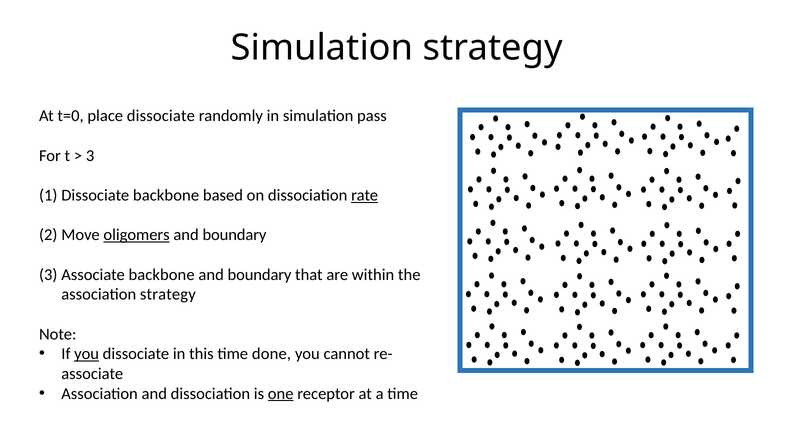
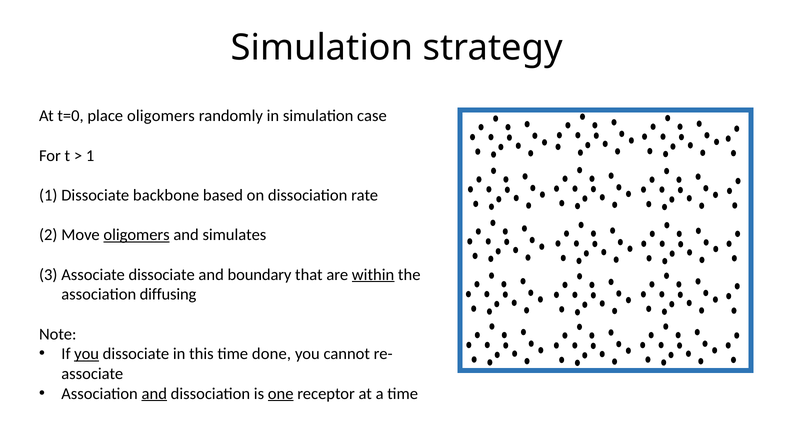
place dissociate: dissociate -> oligomers
pass: pass -> case
3: 3 -> 1
rate underline: present -> none
boundary at (234, 235): boundary -> simulates
backbone at (162, 275): backbone -> dissociate
within underline: none -> present
association strategy: strategy -> diffusing
and at (154, 394) underline: none -> present
